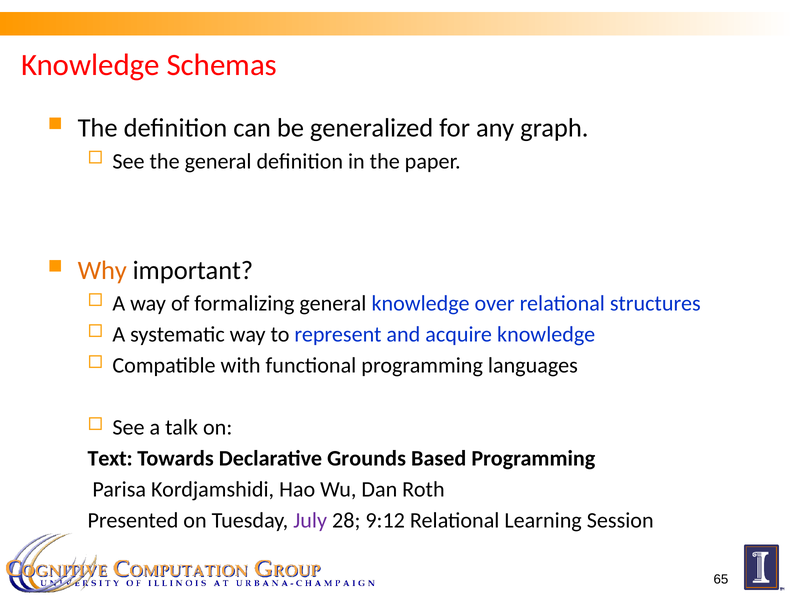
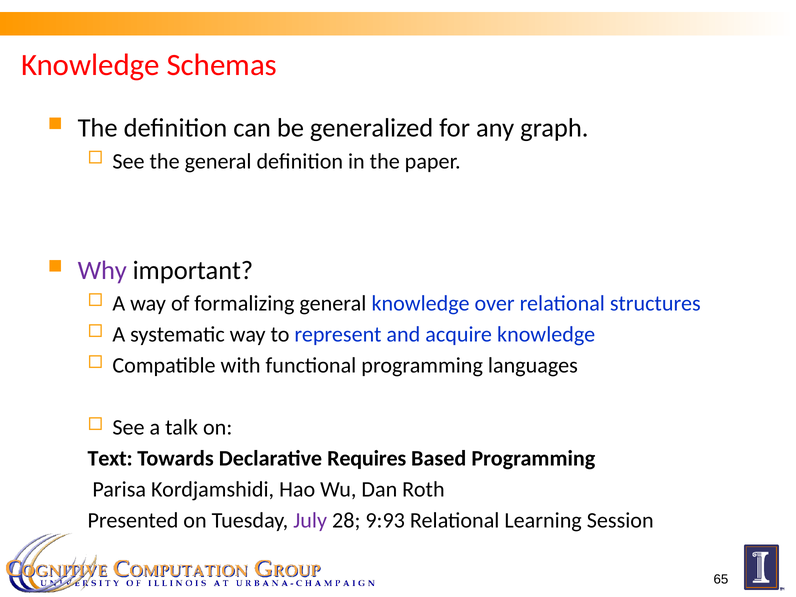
Why colour: orange -> purple
Grounds: Grounds -> Requires
9:12: 9:12 -> 9:93
